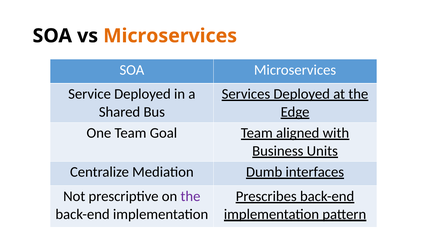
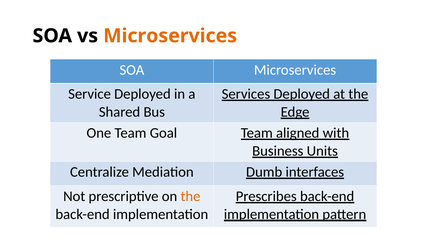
the at (190, 196) colour: purple -> orange
